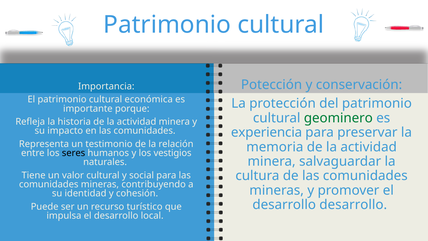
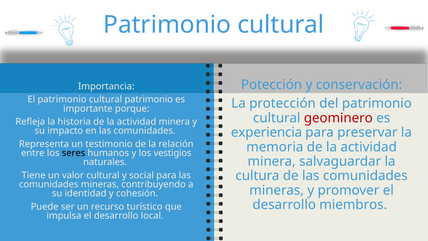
cultural económica: económica -> patrimonio
geominero colour: green -> red
desarrollo desarrollo: desarrollo -> miembros
